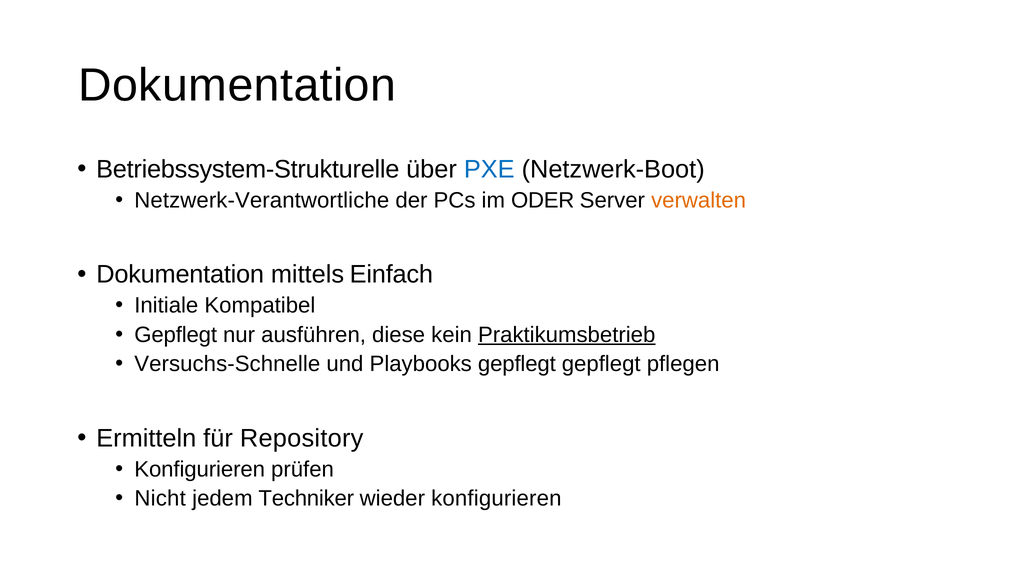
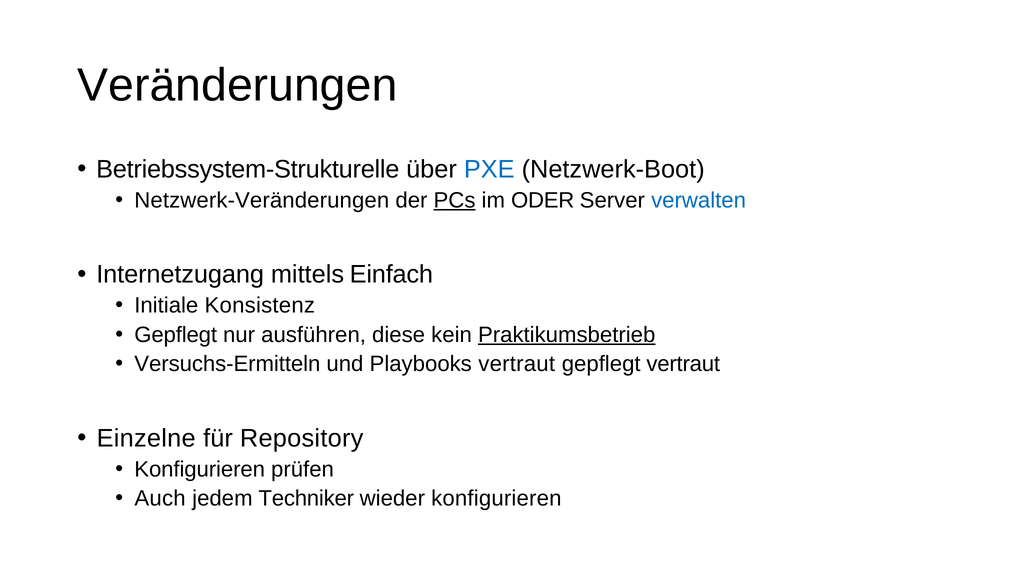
Dokumentation at (237, 85): Dokumentation -> Veränderungen
Netzwerk-Verantwortliche: Netzwerk-Verantwortliche -> Netzwerk-Veränderungen
PCs underline: none -> present
verwalten colour: orange -> blue
Dokumentation at (180, 274): Dokumentation -> Internetzugang
Kompatibel: Kompatibel -> Konsistenz
Versuchs-Schnelle: Versuchs-Schnelle -> Versuchs-Ermitteln
Playbooks gepflegt: gepflegt -> vertraut
gepflegt pflegen: pflegen -> vertraut
Ermitteln: Ermitteln -> Einzelne
Nicht: Nicht -> Auch
